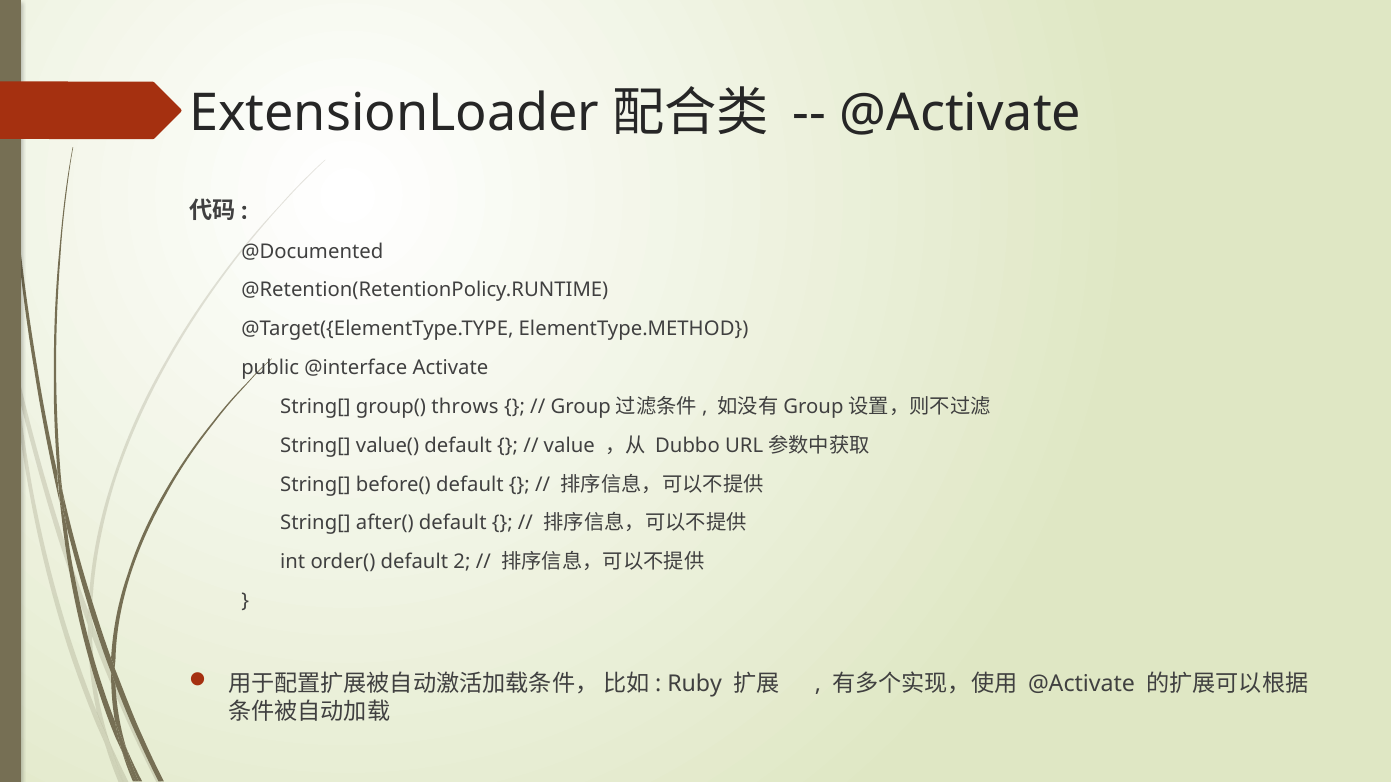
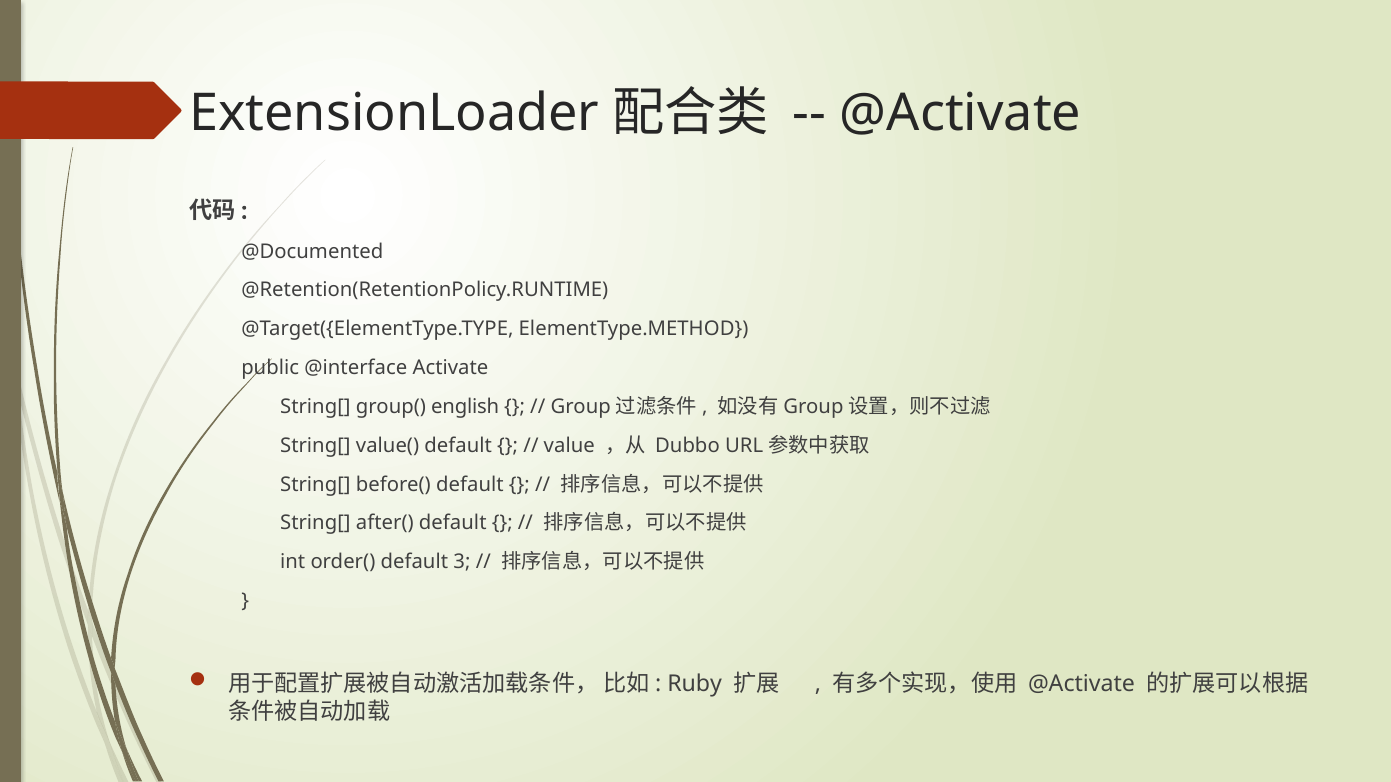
throws: throws -> english
2: 2 -> 3
